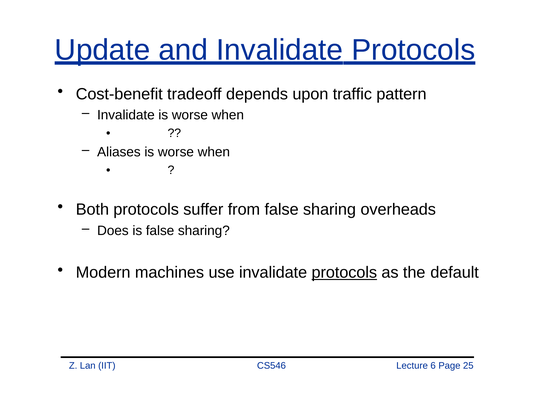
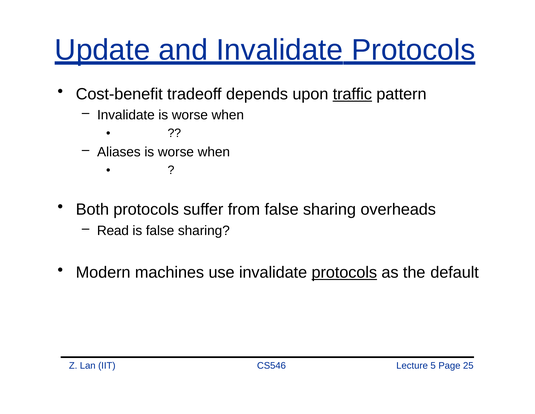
traffic underline: none -> present
Does: Does -> Read
6: 6 -> 5
